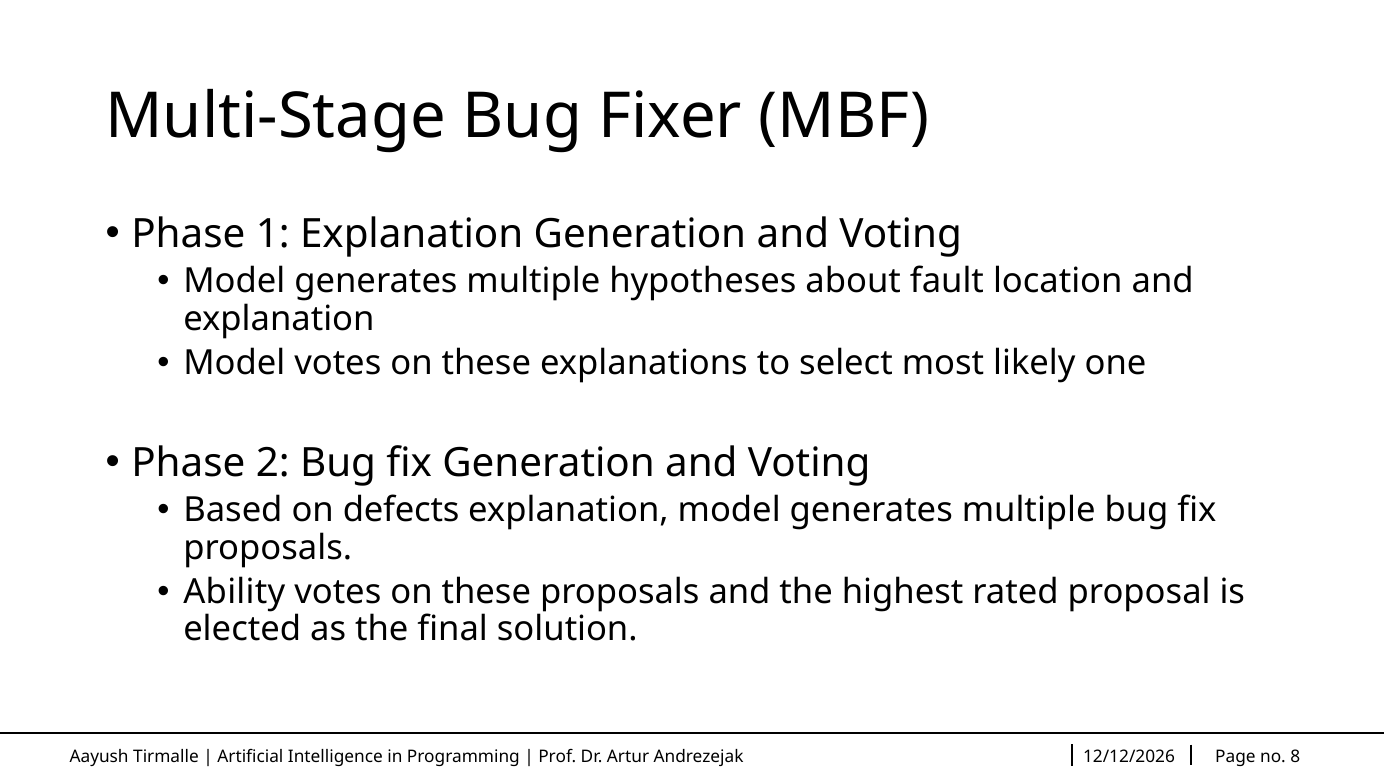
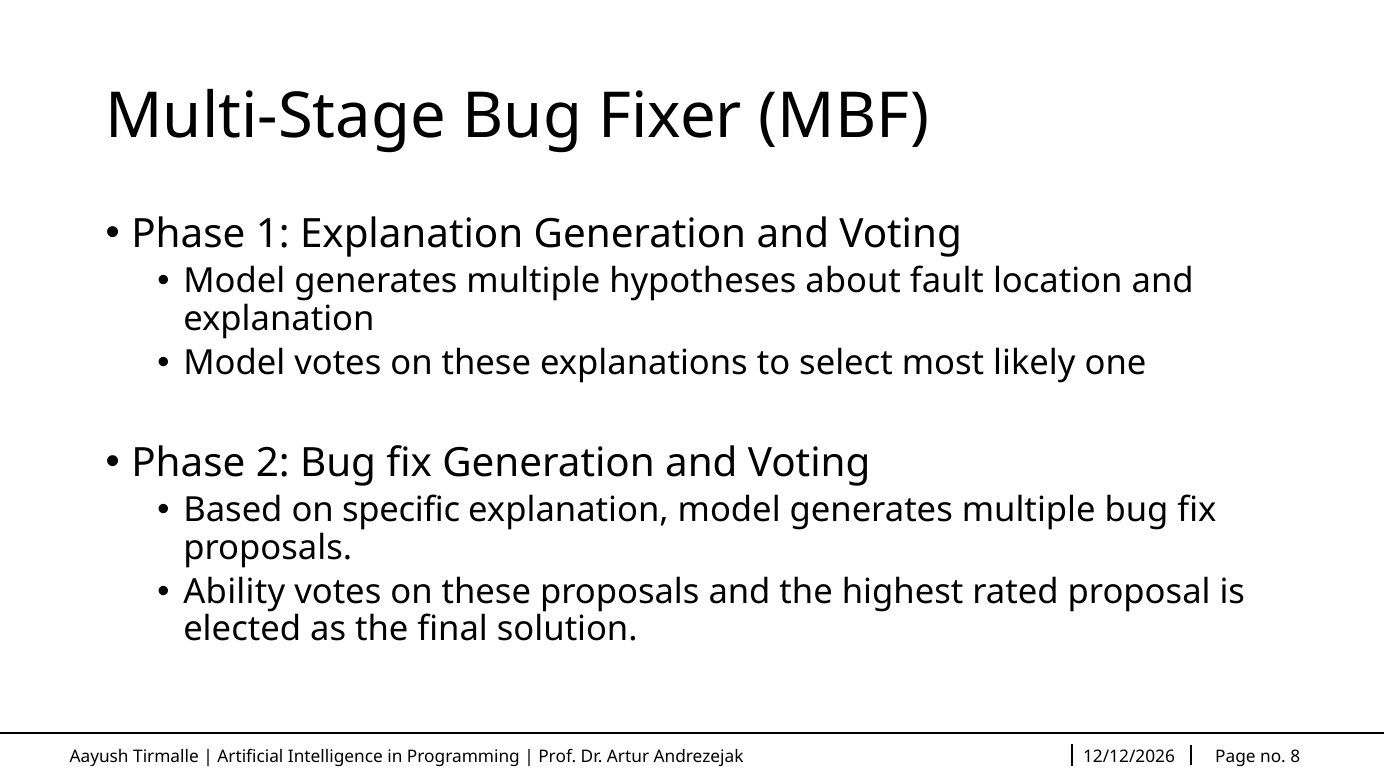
defects: defects -> specific
